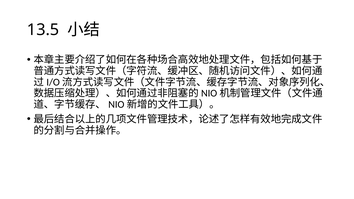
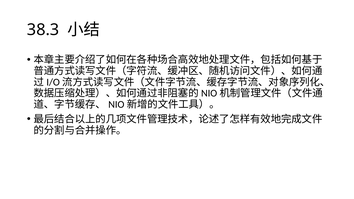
13.5: 13.5 -> 38.3
